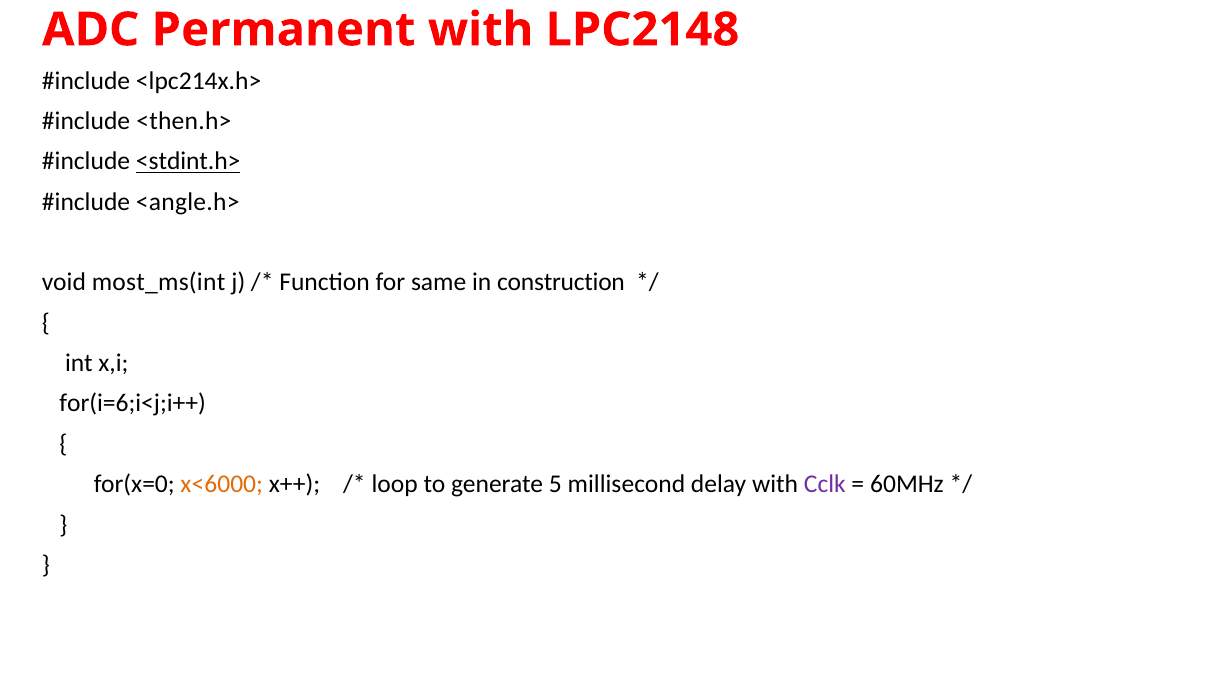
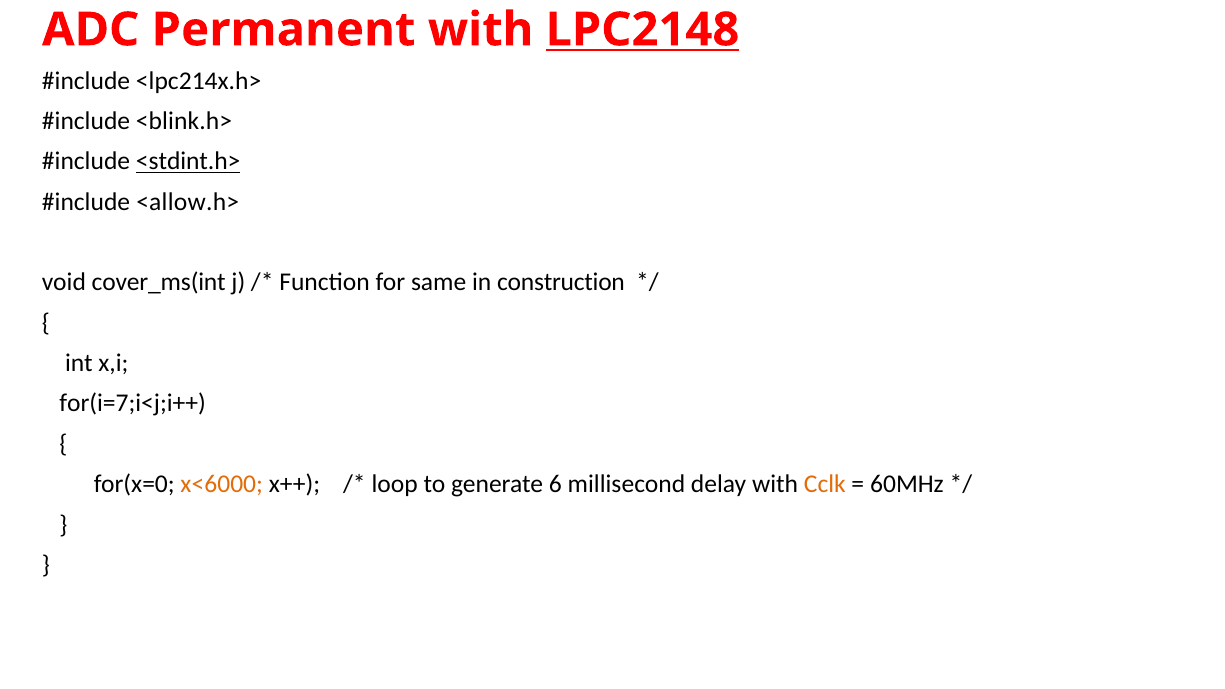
LPC2148 underline: none -> present
<then.h>: <then.h> -> <blink.h>
<angle.h>: <angle.h> -> <allow.h>
most_ms(int: most_ms(int -> cover_ms(int
for(i=6;i<j;i++: for(i=6;i<j;i++ -> for(i=7;i<j;i++
5: 5 -> 6
Cclk colour: purple -> orange
